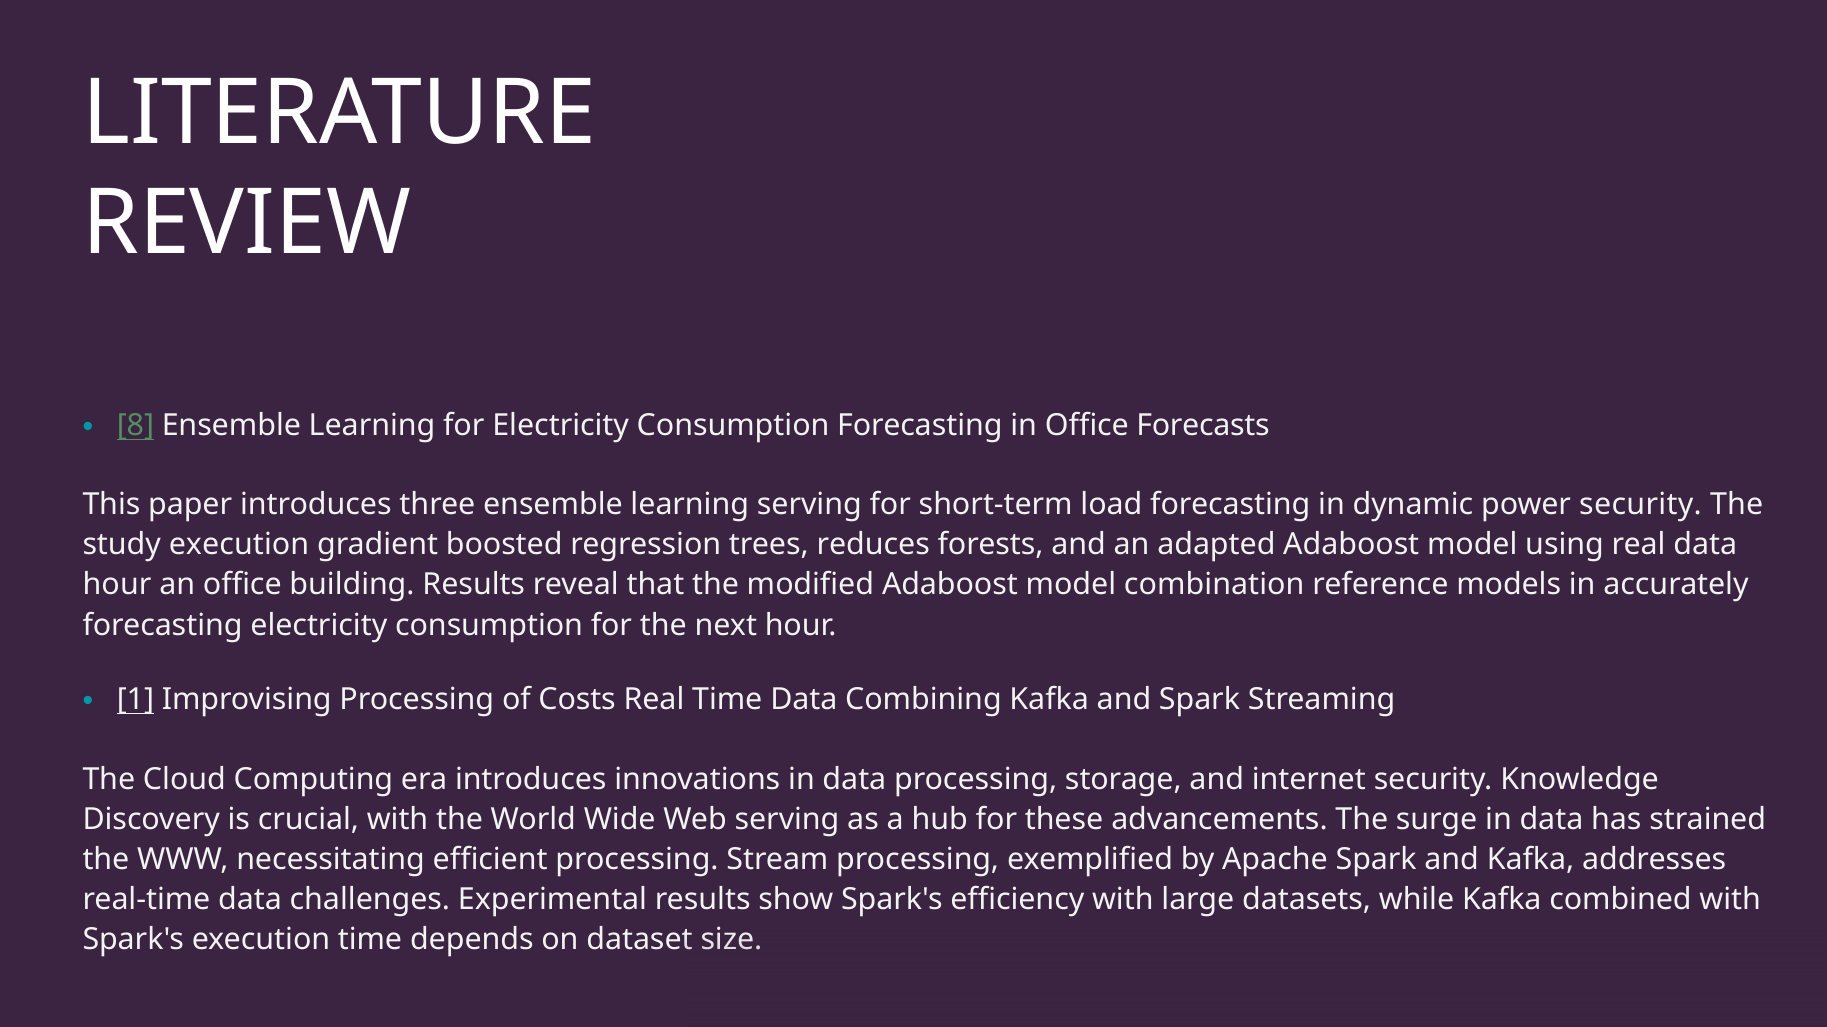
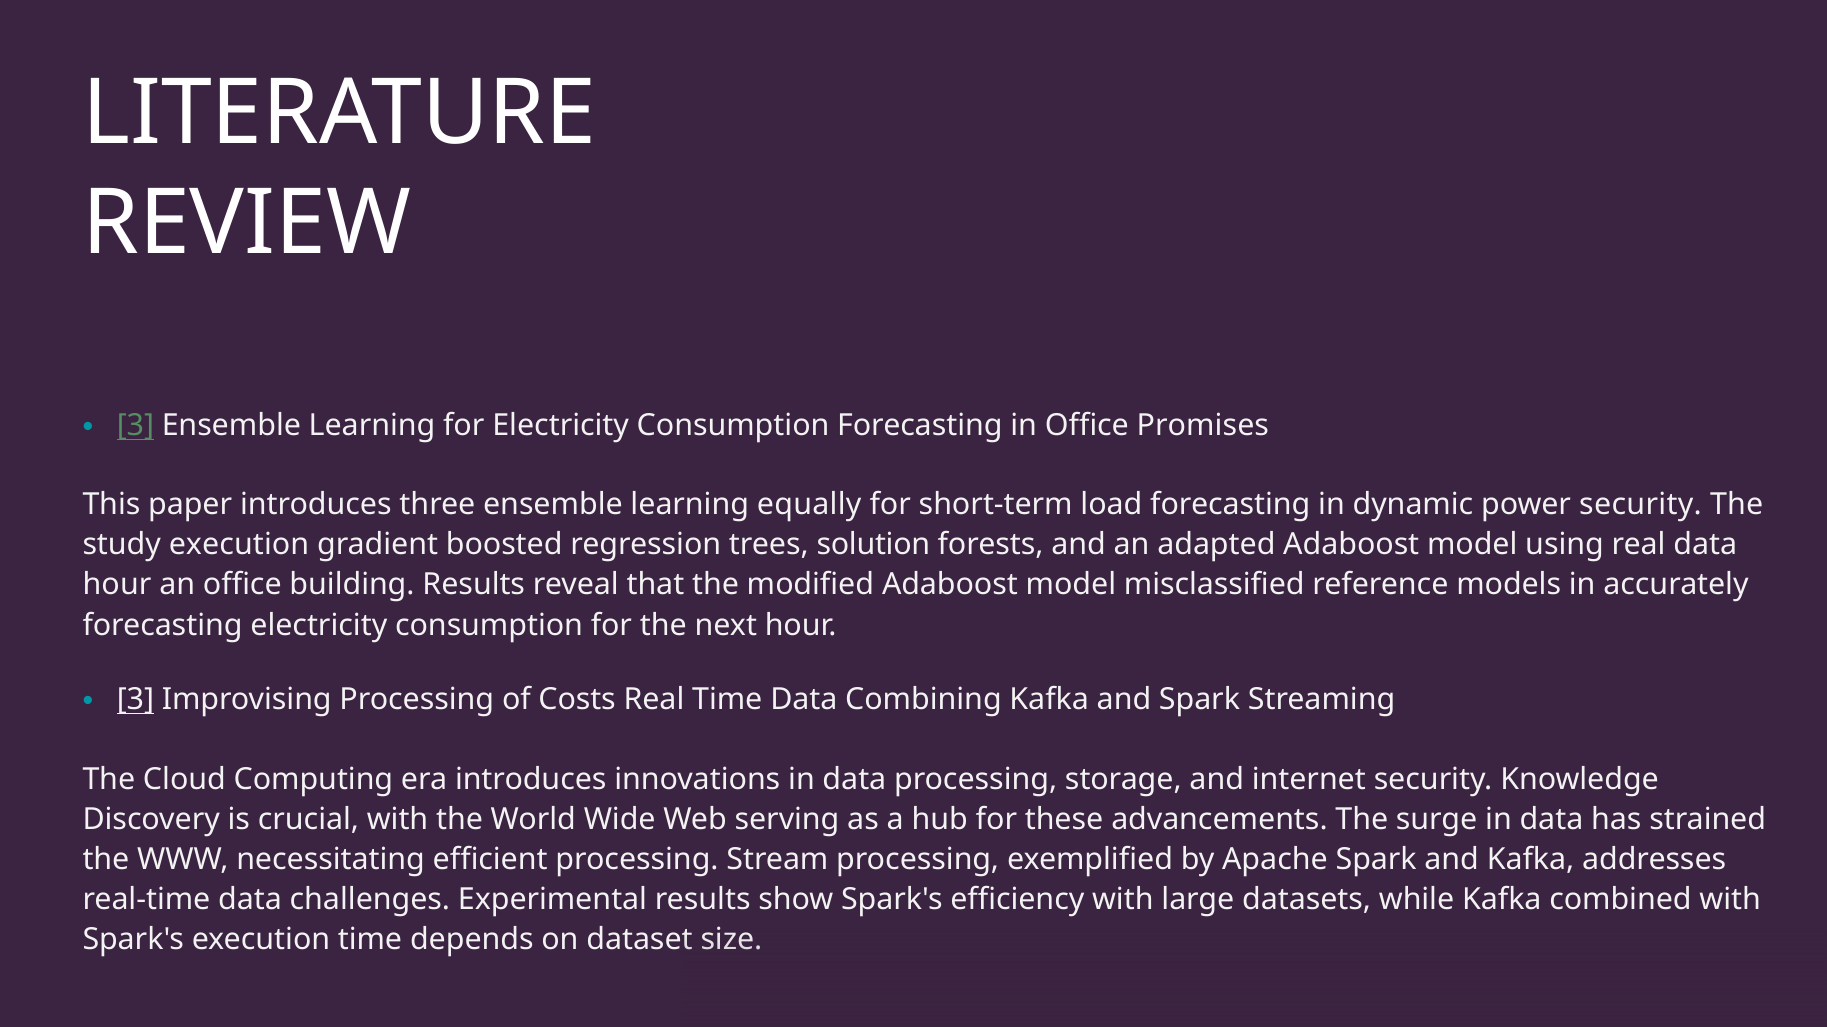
8 at (135, 426): 8 -> 3
Forecasts: Forecasts -> Promises
learning serving: serving -> equally
reduces: reduces -> solution
combination: combination -> misclassified
1 at (135, 700): 1 -> 3
